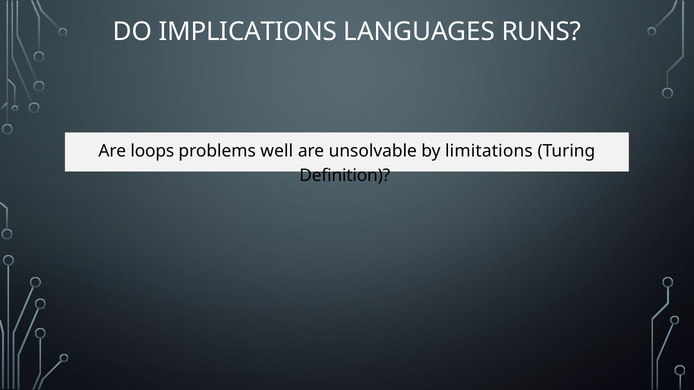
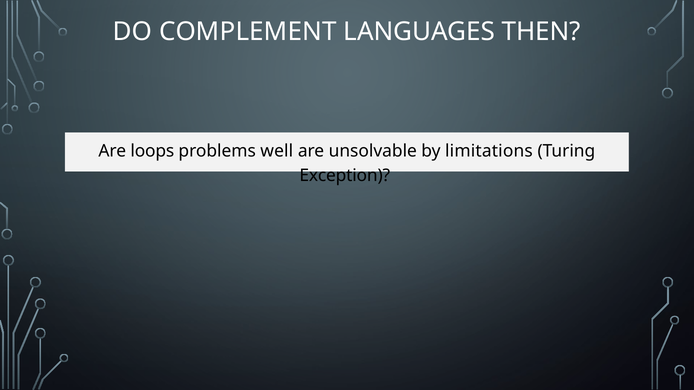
IMPLICATIONS: IMPLICATIONS -> COMPLEMENT
RUNS: RUNS -> THEN
Definition: Definition -> Exception
